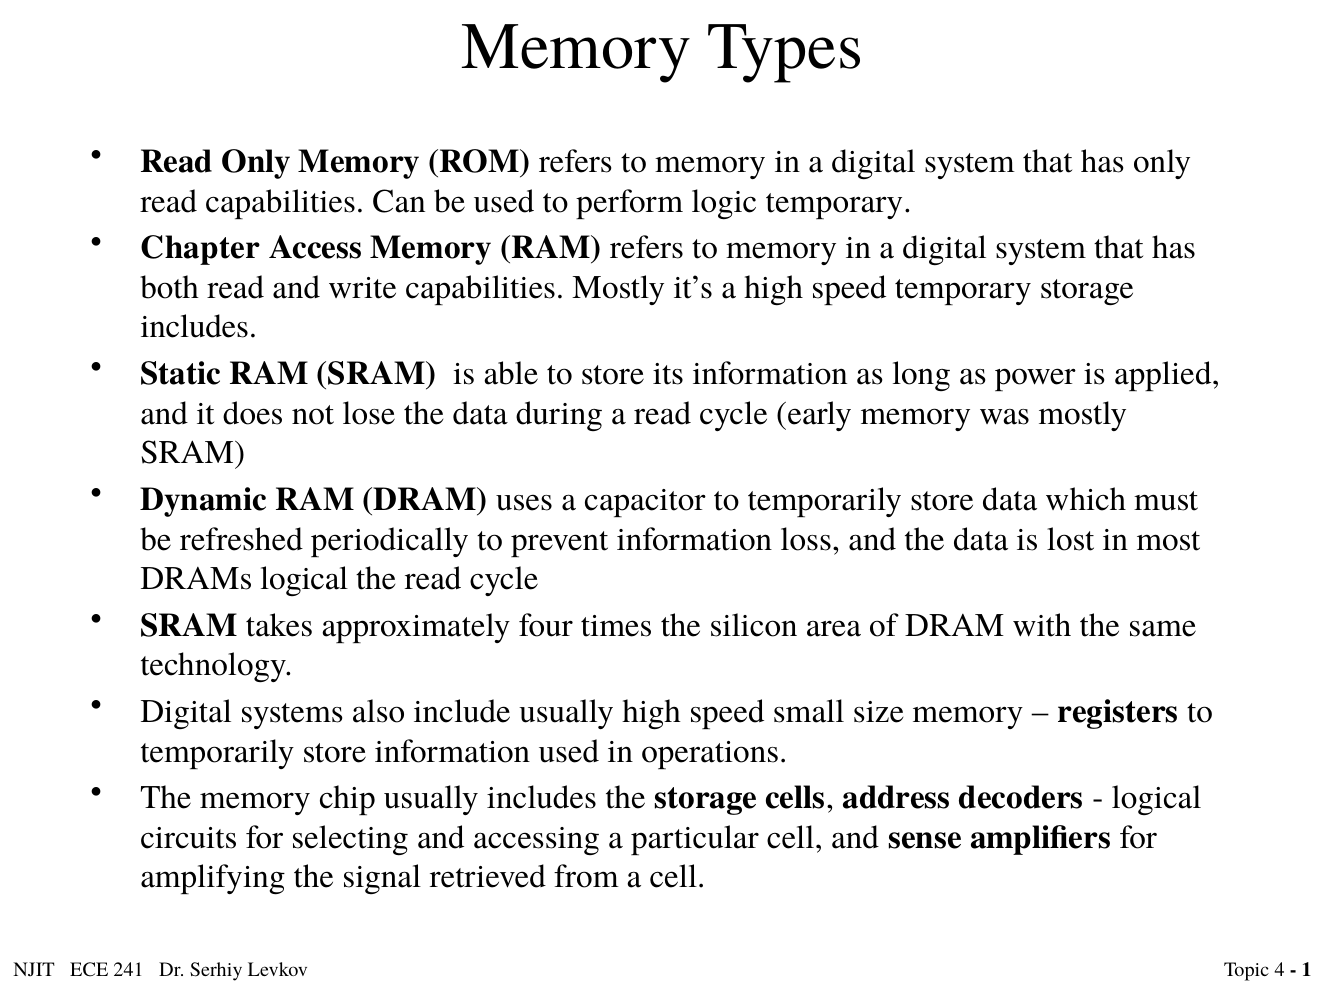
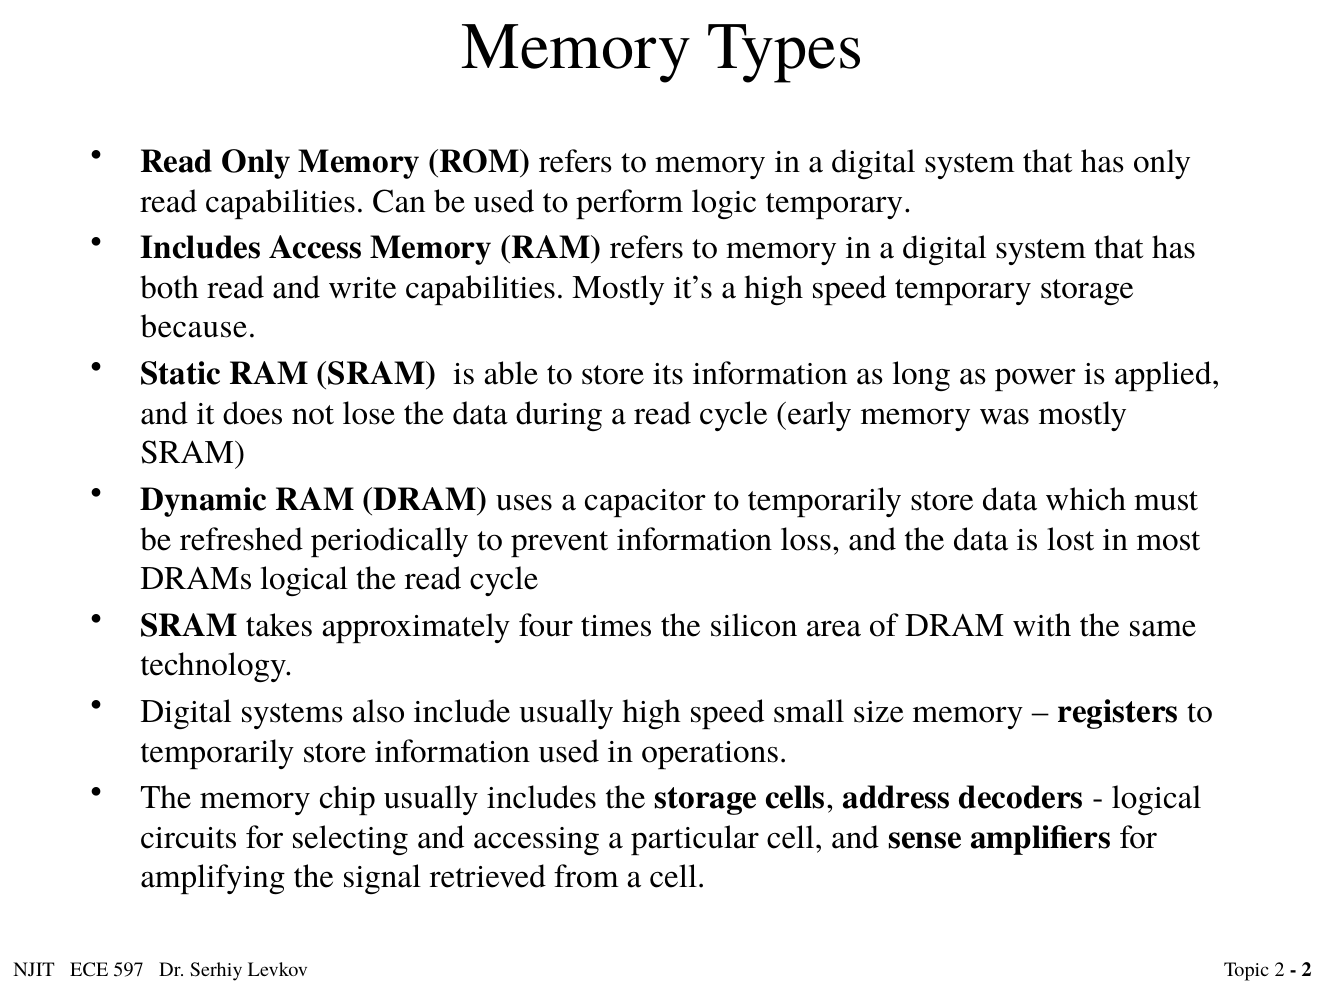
Chapter at (201, 247): Chapter -> Includes
includes at (199, 327): includes -> because
241: 241 -> 597
Topic 4: 4 -> 2
1 at (1307, 970): 1 -> 2
